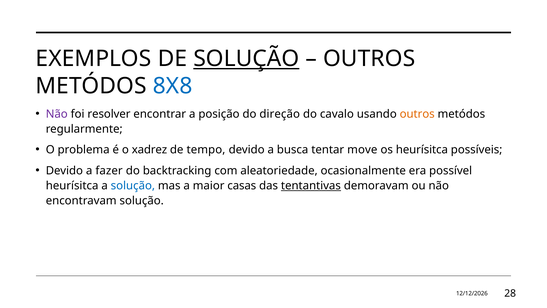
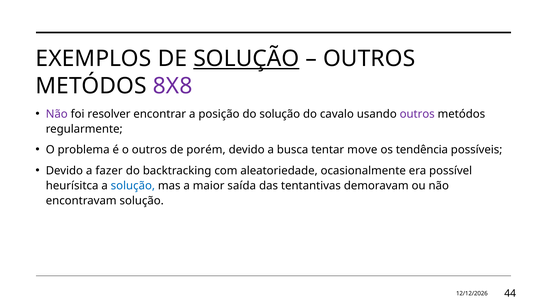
8X8 colour: blue -> purple
do direção: direção -> solução
outros at (417, 114) colour: orange -> purple
o xadrez: xadrez -> outros
tempo: tempo -> porém
os heurísitca: heurísitca -> tendência
casas: casas -> saída
tentantivas underline: present -> none
28: 28 -> 44
